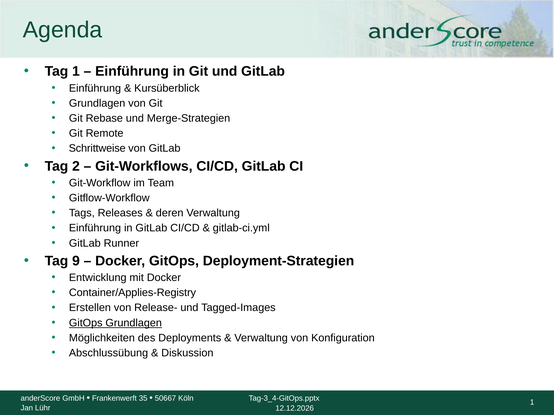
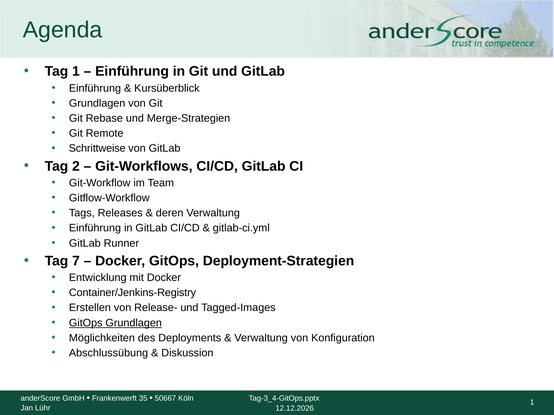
9: 9 -> 7
Container/Applies-Registry: Container/Applies-Registry -> Container/Jenkins-Registry
